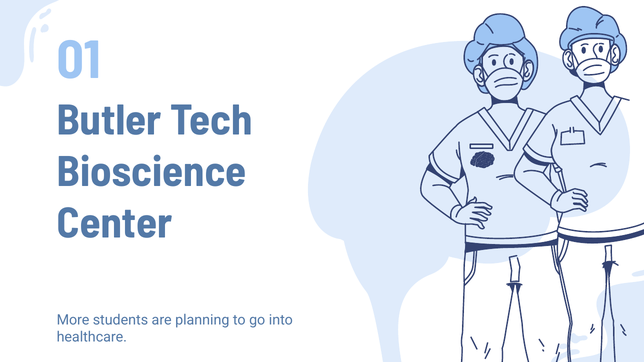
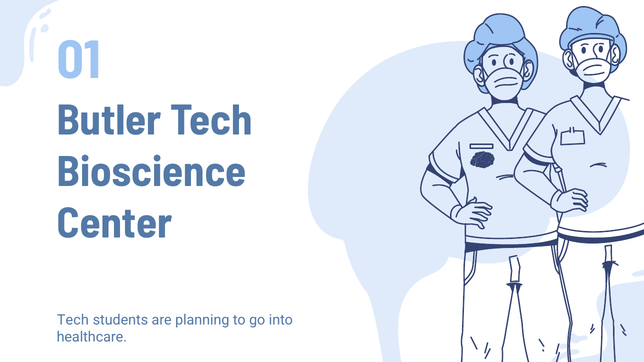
More at (73, 320): More -> Tech
